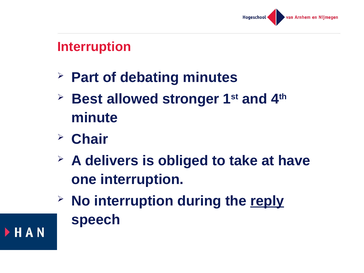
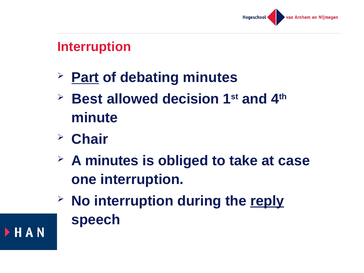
Part underline: none -> present
stronger: stronger -> decision
A delivers: delivers -> minutes
have: have -> case
